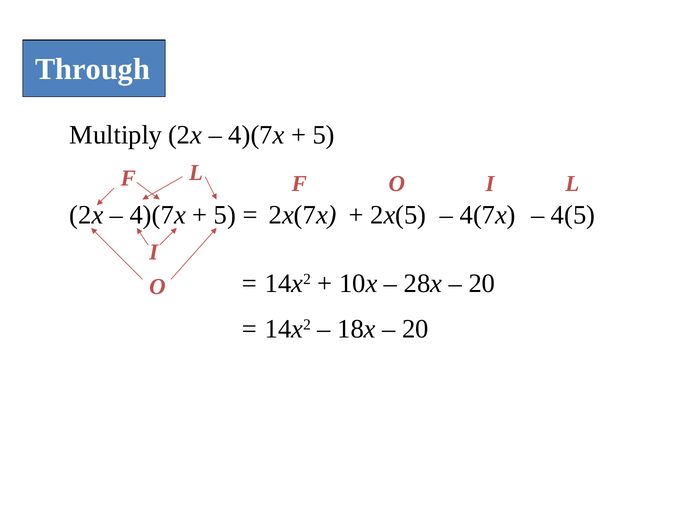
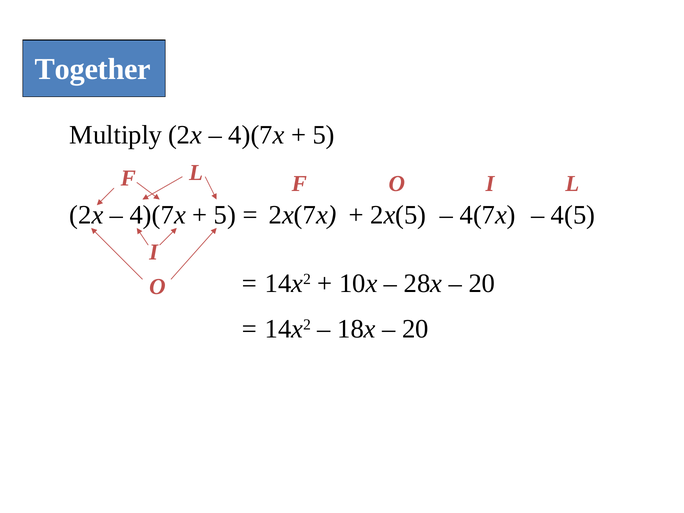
Through: Through -> Together
